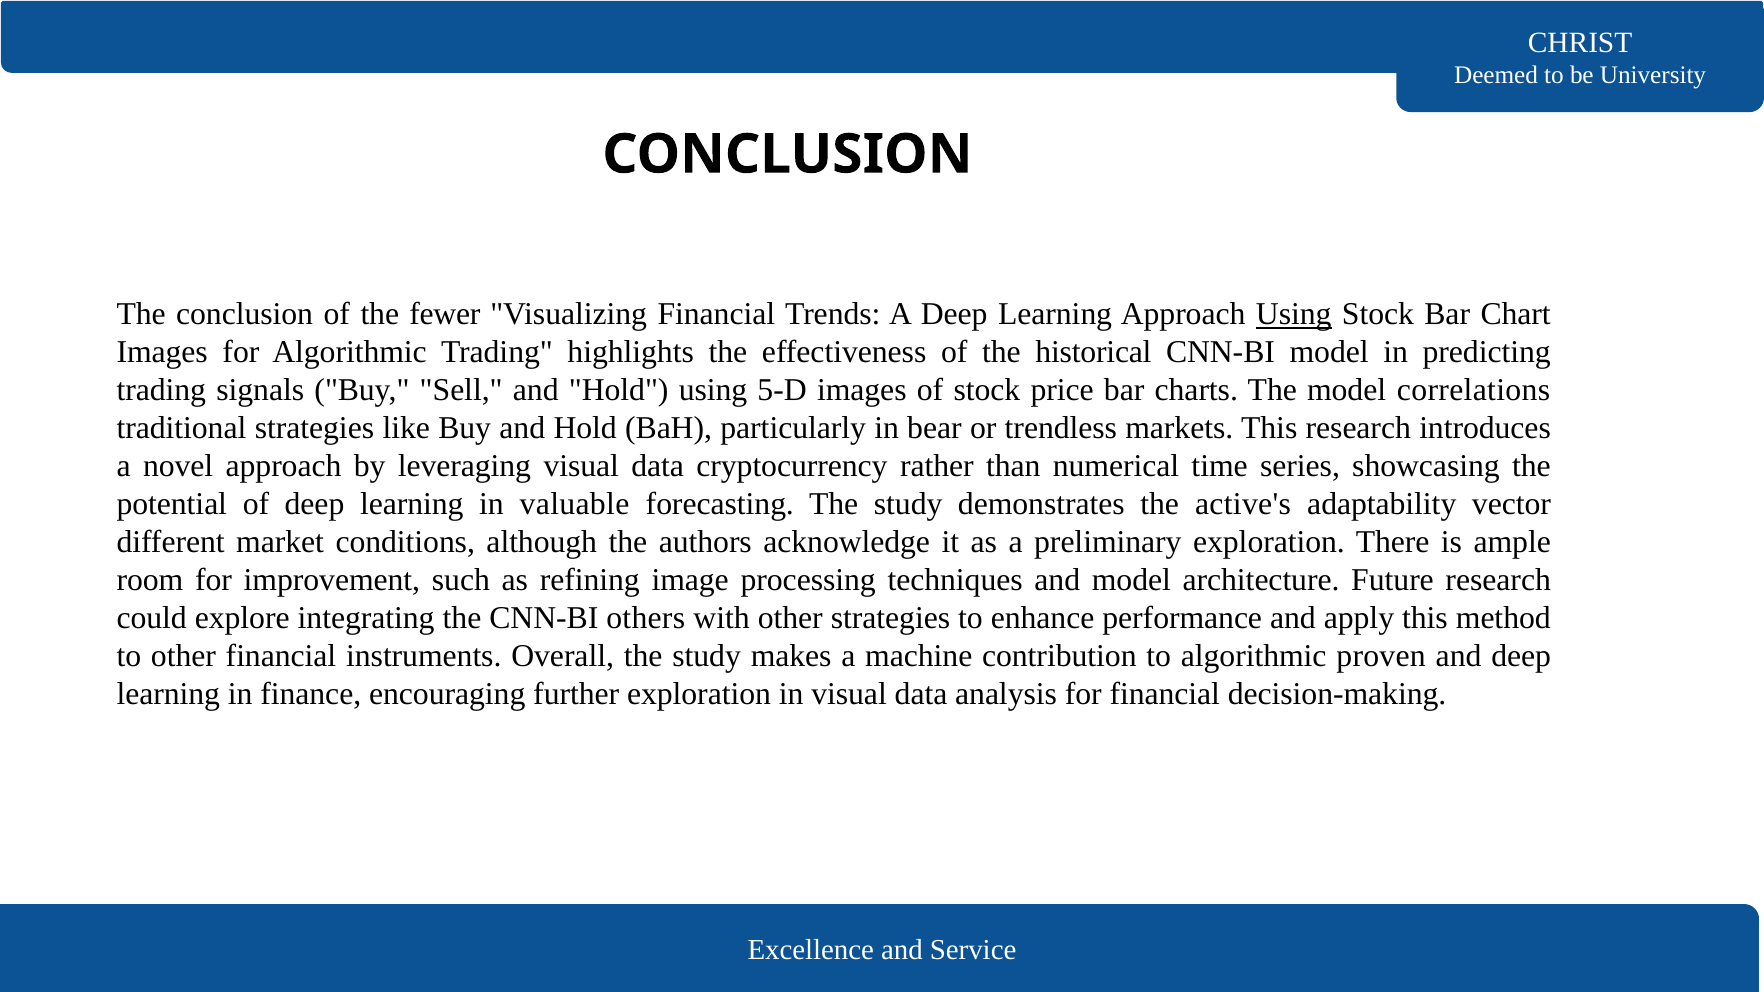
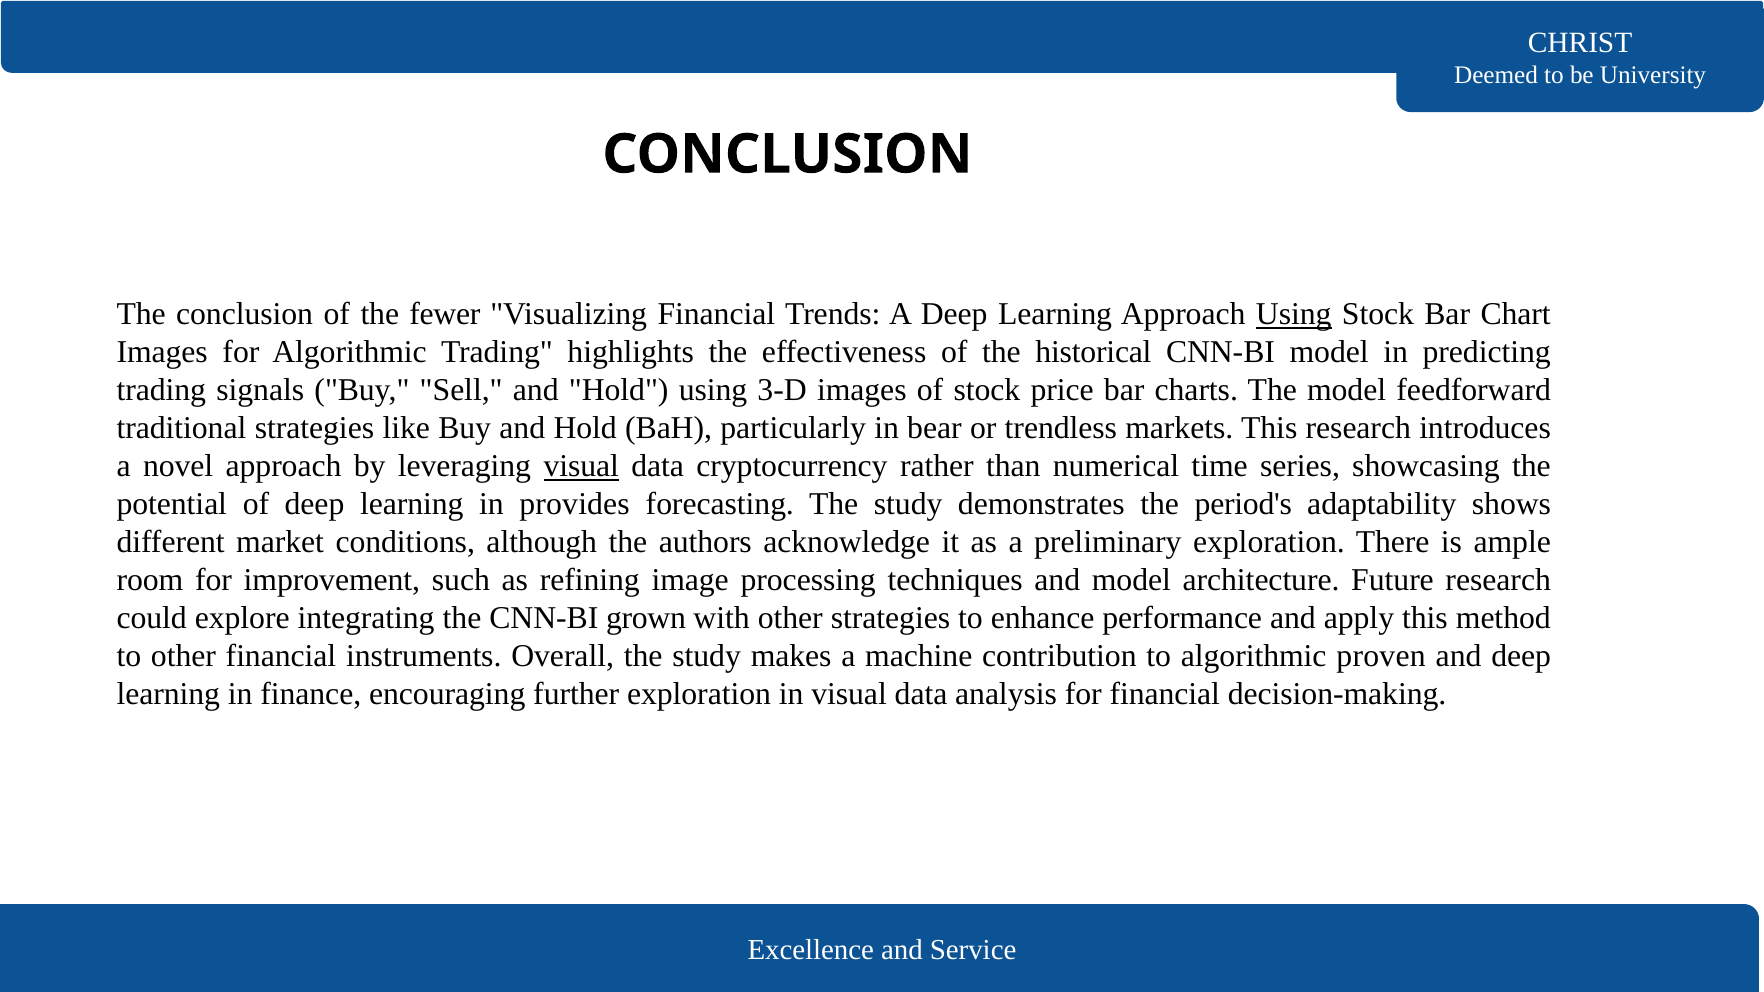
5-D: 5-D -> 3-D
correlations: correlations -> feedforward
visual at (581, 466) underline: none -> present
valuable: valuable -> provides
active's: active's -> period's
vector: vector -> shows
others: others -> grown
